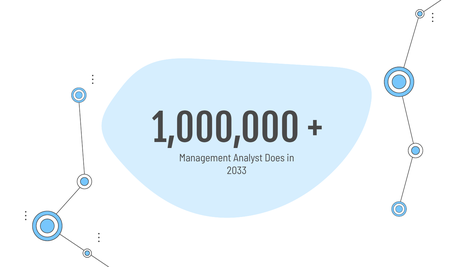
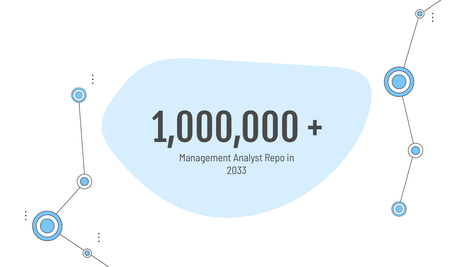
Does: Does -> Repo
